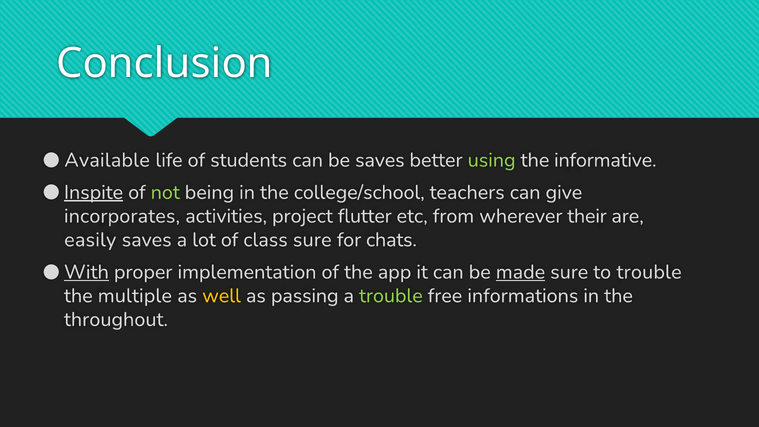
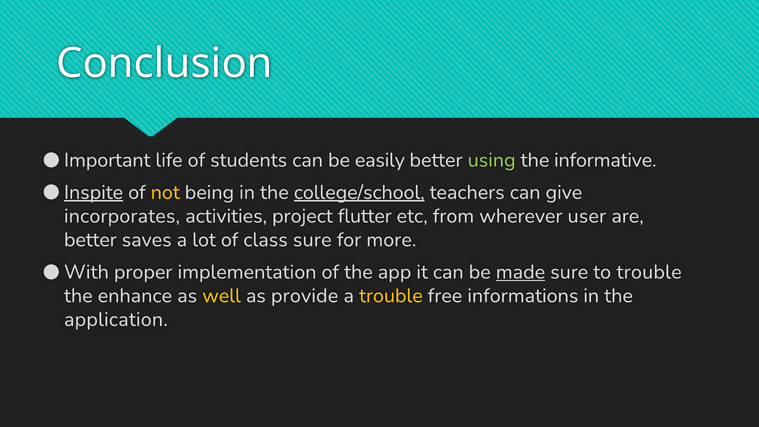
Available: Available -> Important
be saves: saves -> easily
not colour: light green -> yellow
college/school underline: none -> present
their: their -> user
easily at (90, 240): easily -> better
chats: chats -> more
With underline: present -> none
multiple: multiple -> enhance
passing: passing -> provide
trouble at (391, 296) colour: light green -> yellow
throughout: throughout -> application
